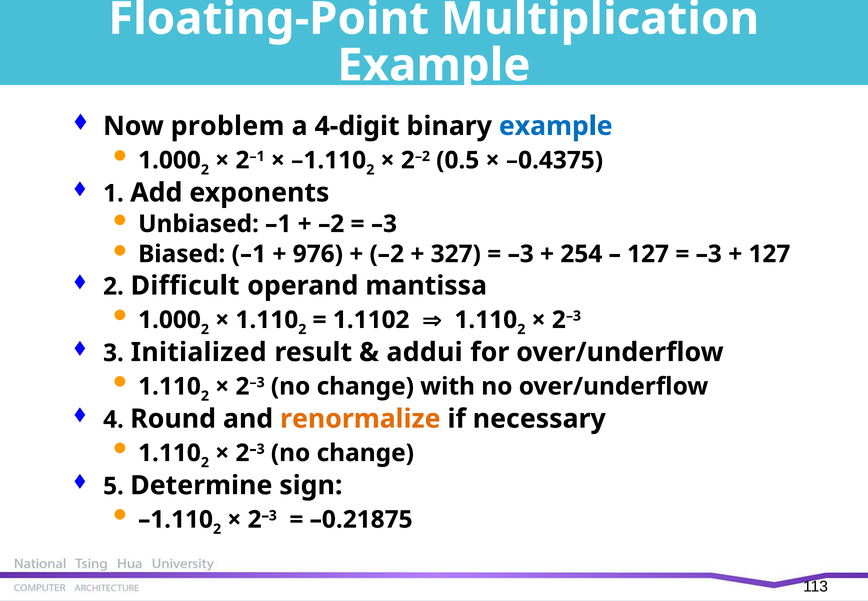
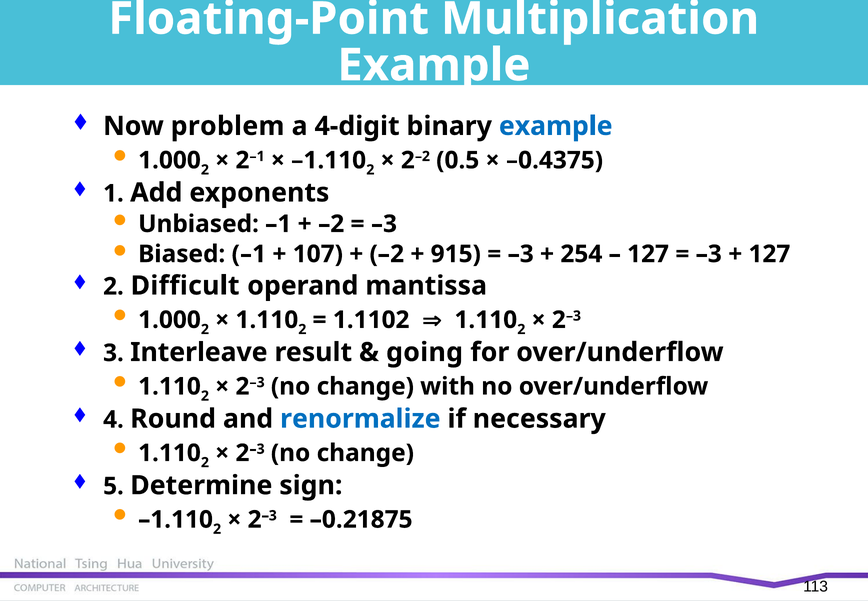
976: 976 -> 107
327: 327 -> 915
Initialized: Initialized -> Interleave
addui: addui -> going
renormalize colour: orange -> blue
